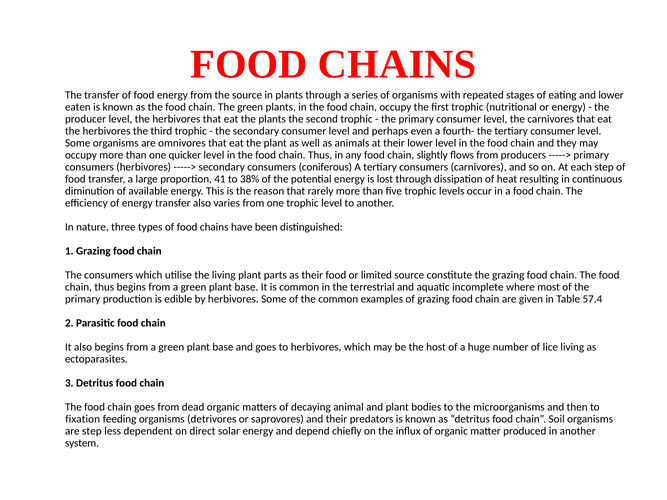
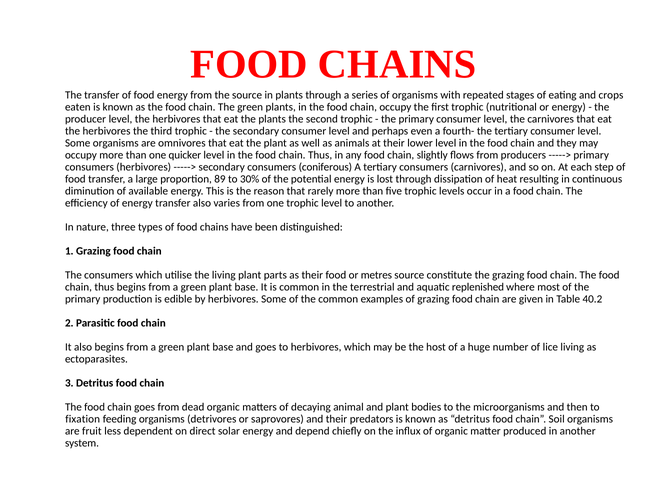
and lower: lower -> crops
41: 41 -> 89
38%: 38% -> 30%
limited: limited -> metres
incomplete: incomplete -> replenished
57.4: 57.4 -> 40.2
are step: step -> fruit
